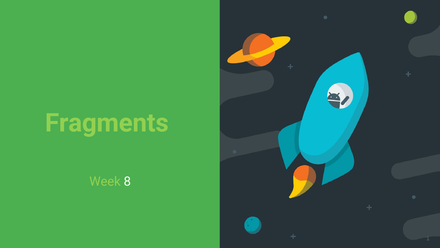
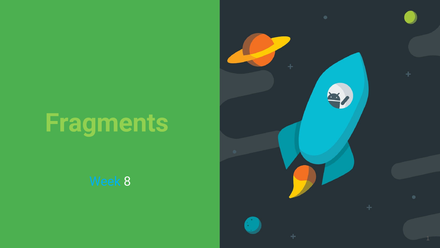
Week colour: light green -> light blue
